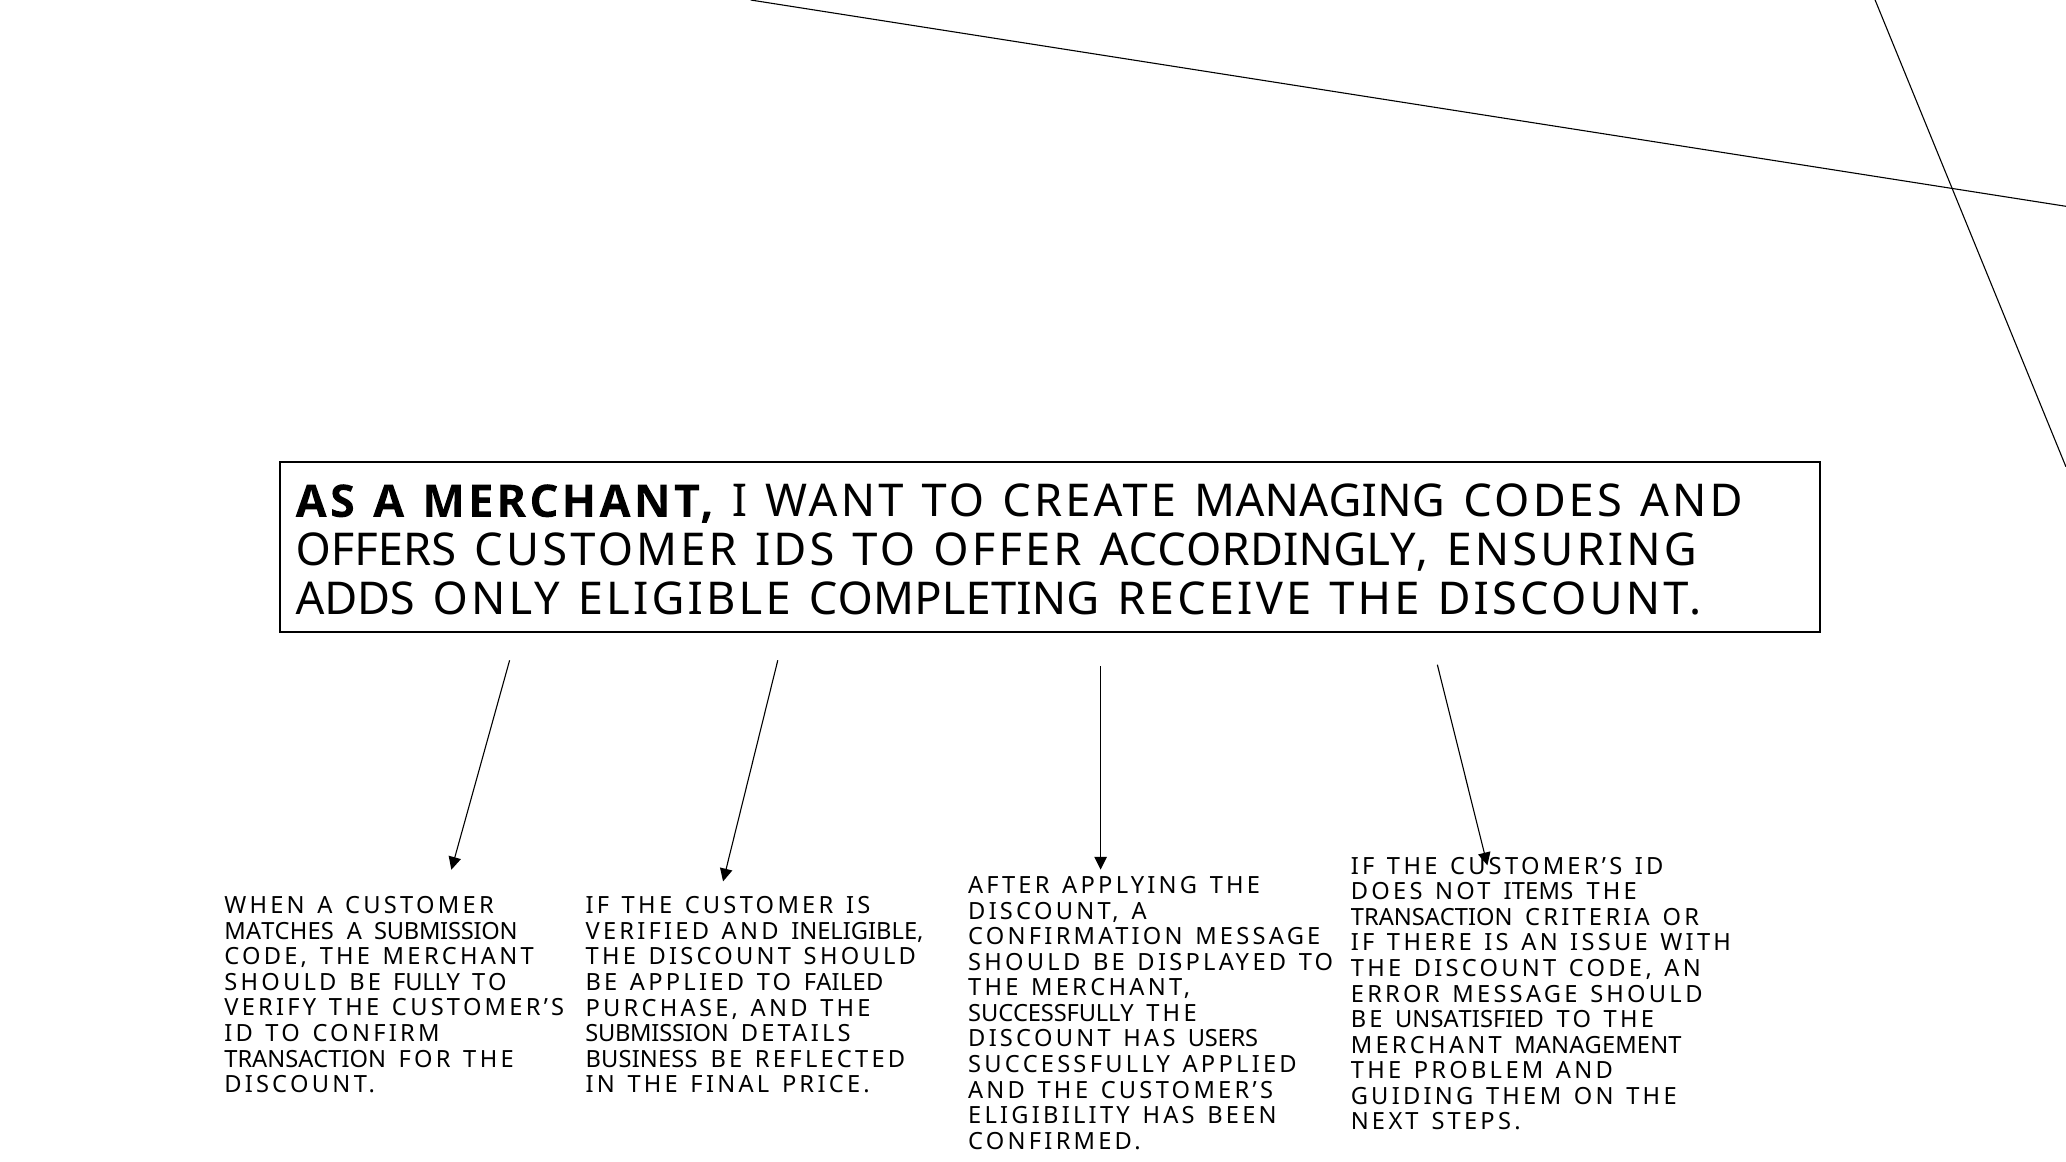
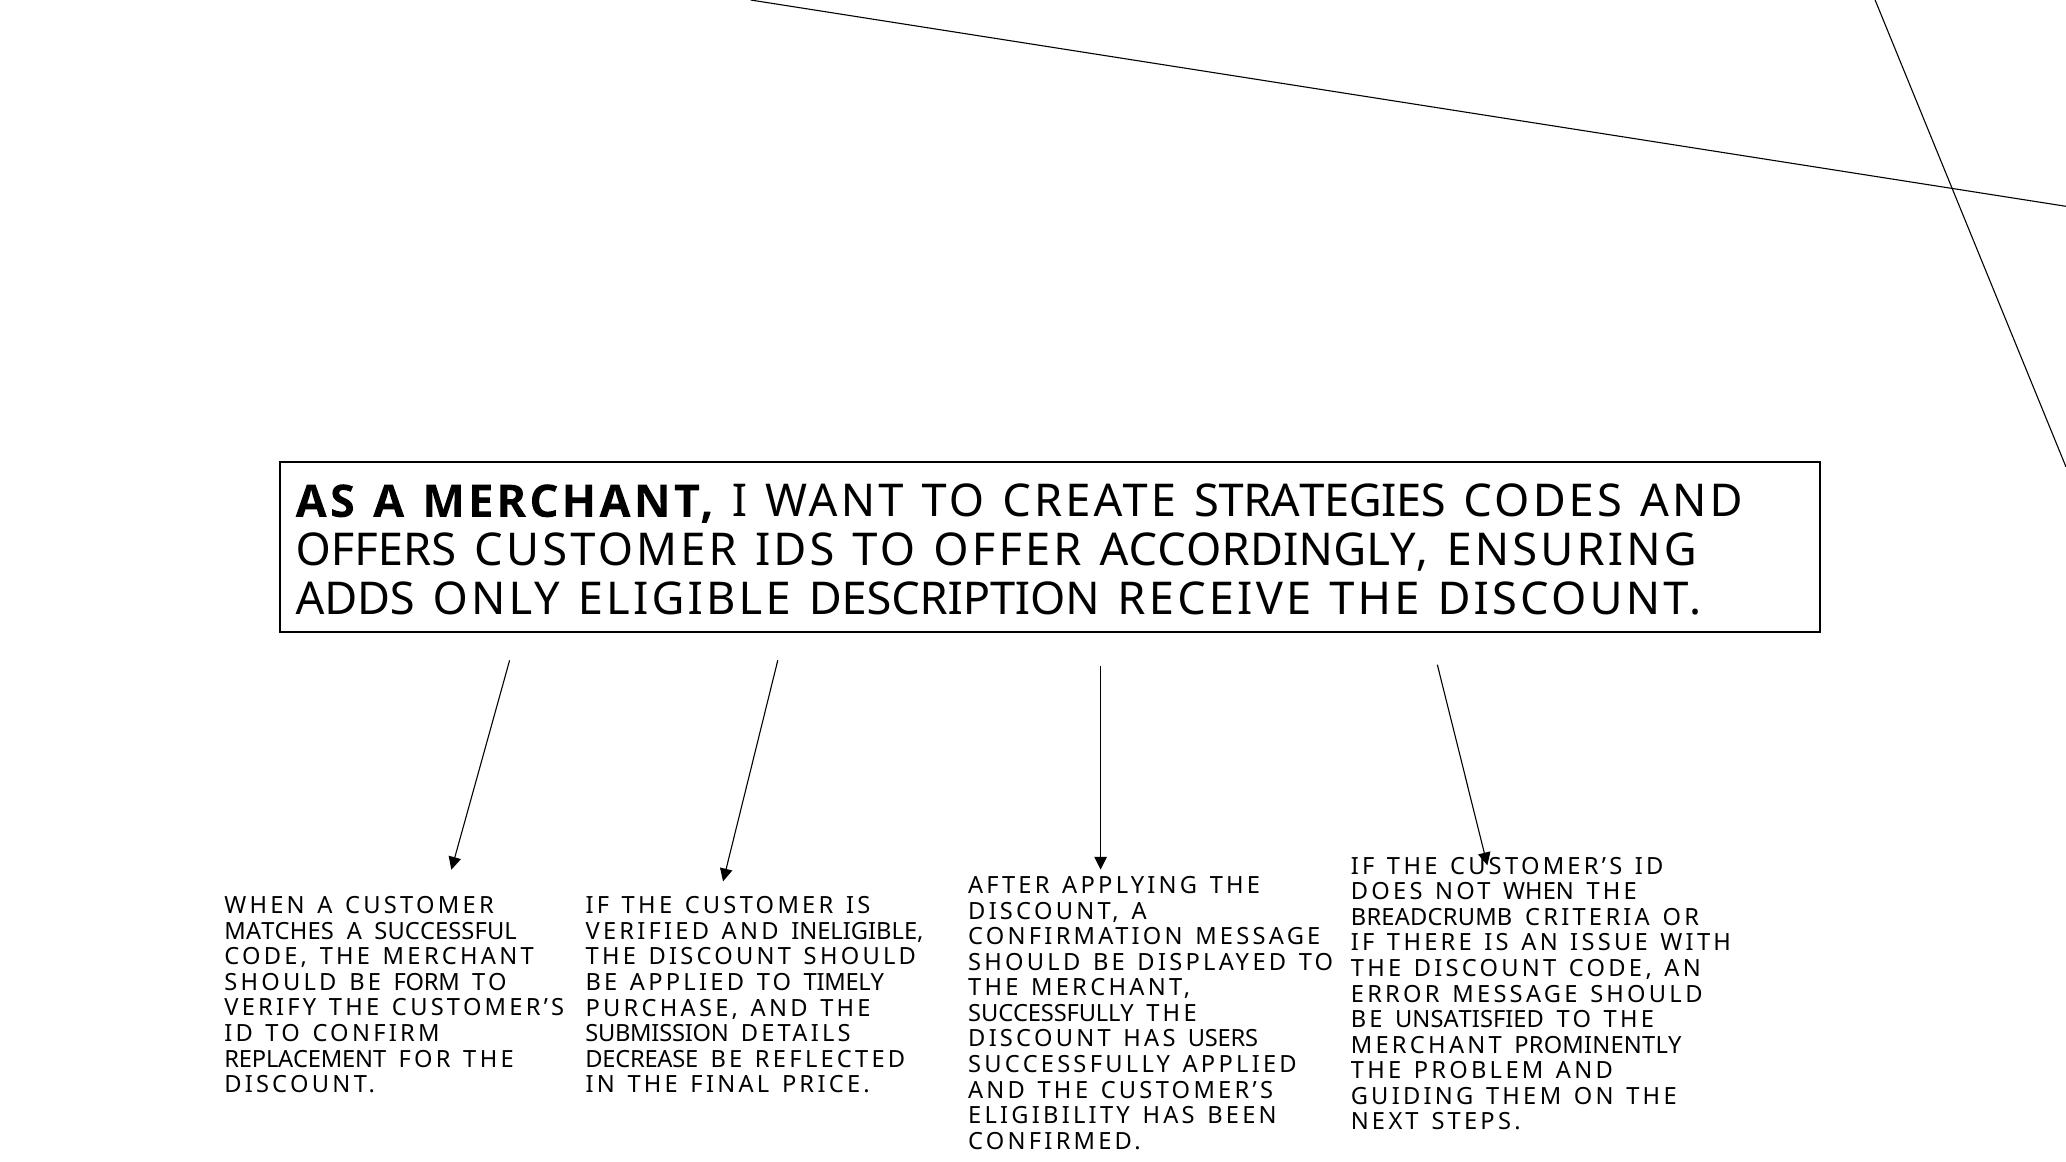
MANAGING: MANAGING -> STRATEGIES
COMPLETING: COMPLETING -> DESCRIPTION
NOT ITEMS: ITEMS -> WHEN
TRANSACTION at (1432, 918): TRANSACTION -> BREADCRUMB
A SUBMISSION: SUBMISSION -> SUCCESSFUL
FULLY: FULLY -> FORM
FAILED: FAILED -> TIMELY
MANAGEMENT: MANAGEMENT -> PROMINENTLY
TRANSACTION at (305, 1059): TRANSACTION -> REPLACEMENT
BUSINESS: BUSINESS -> DECREASE
